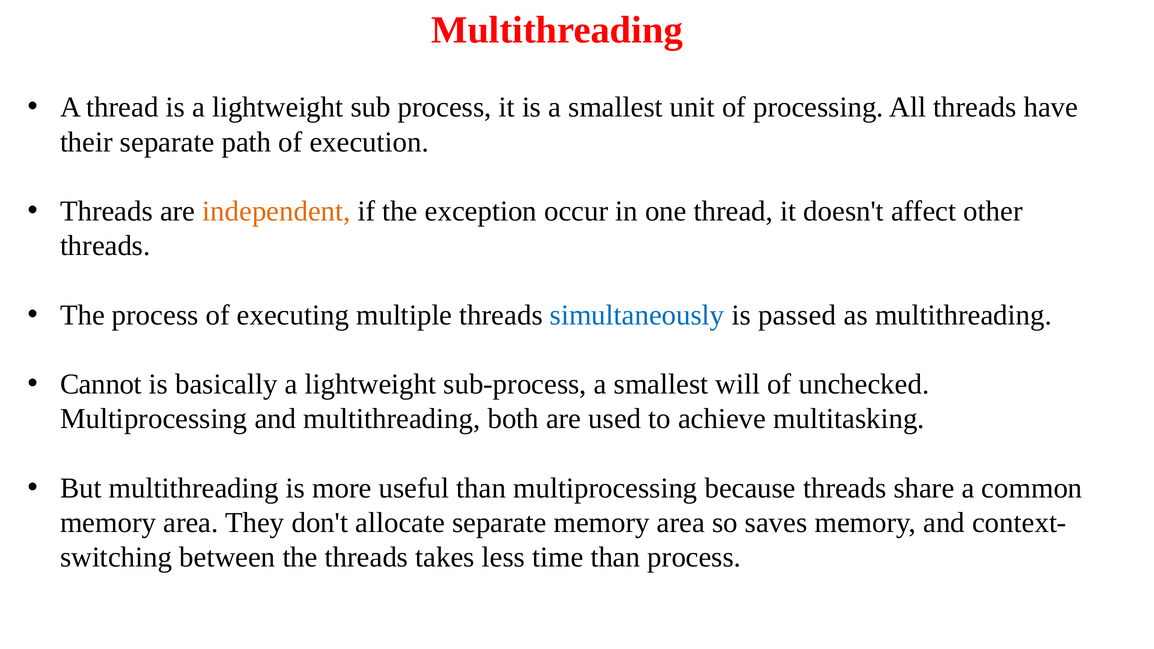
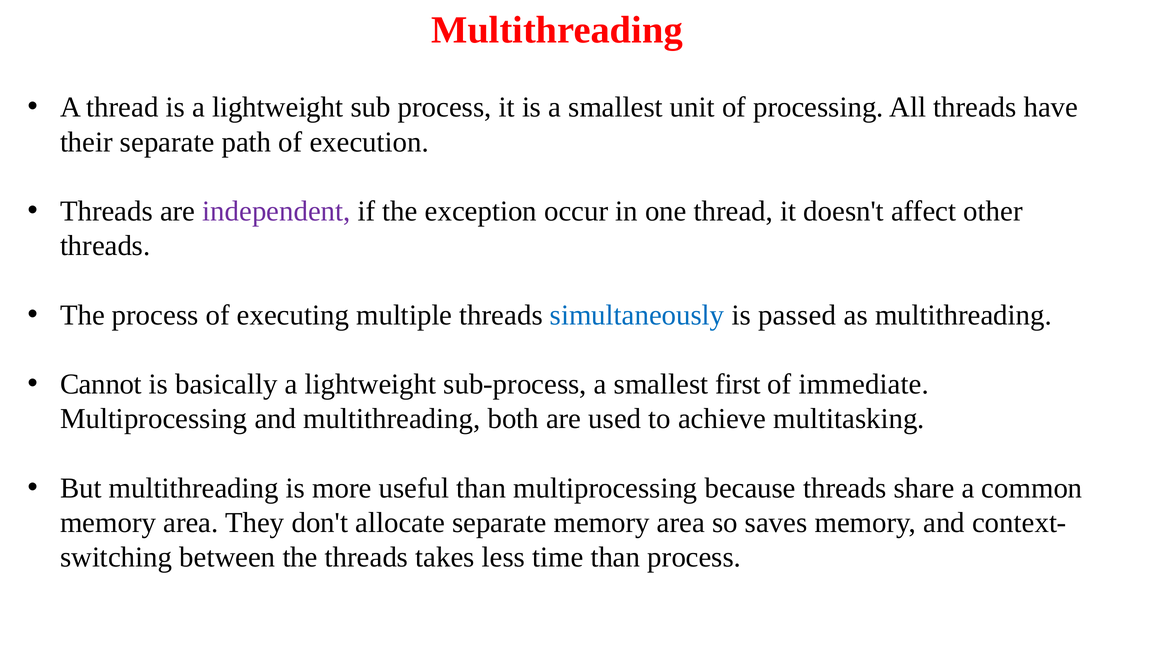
independent colour: orange -> purple
will: will -> first
unchecked: unchecked -> immediate
